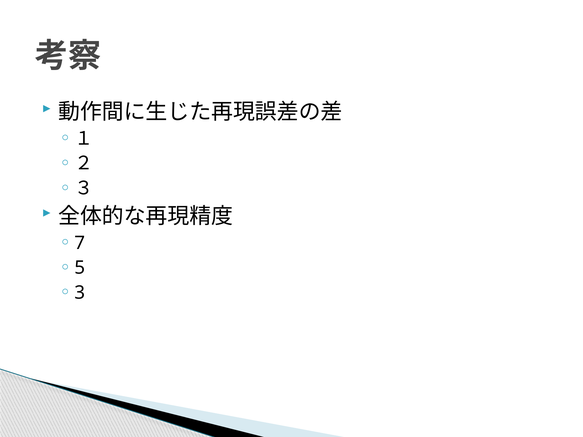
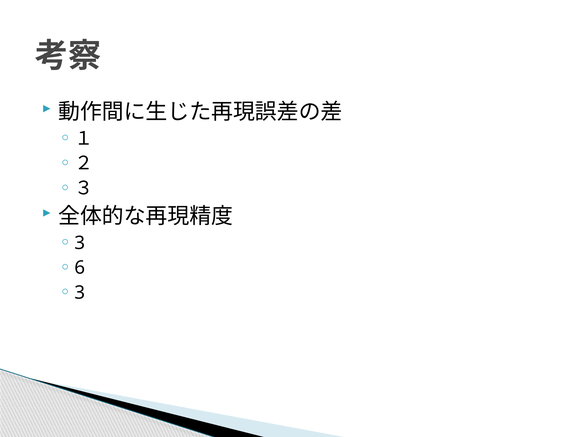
7 at (80, 243): 7 -> 3
5: 5 -> 6
